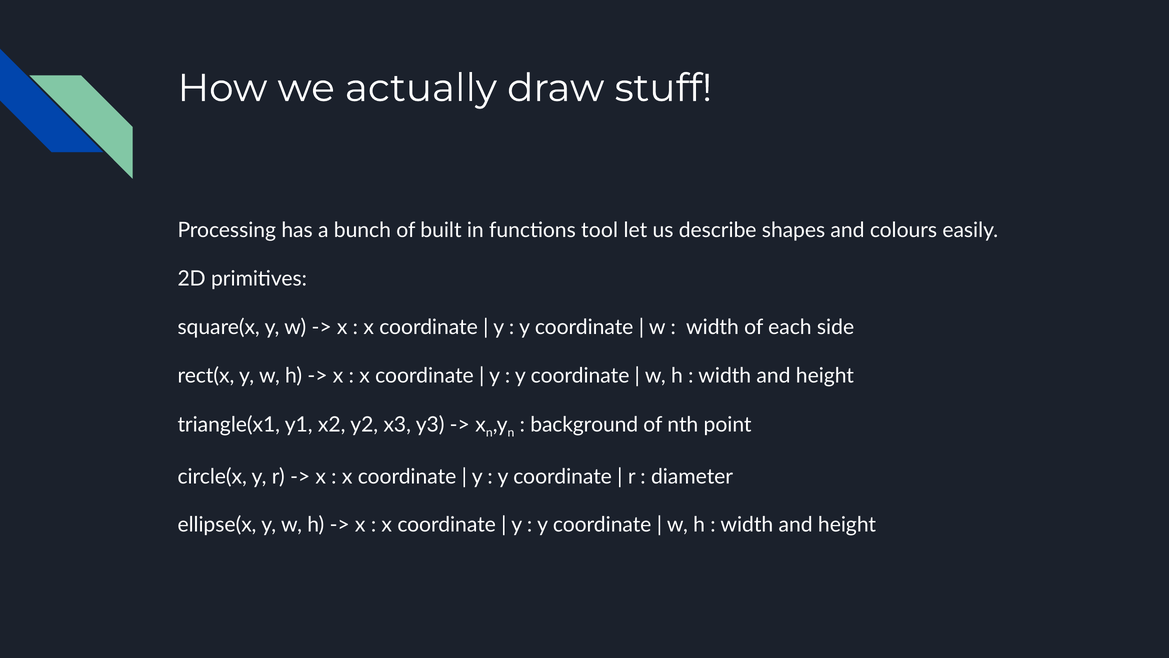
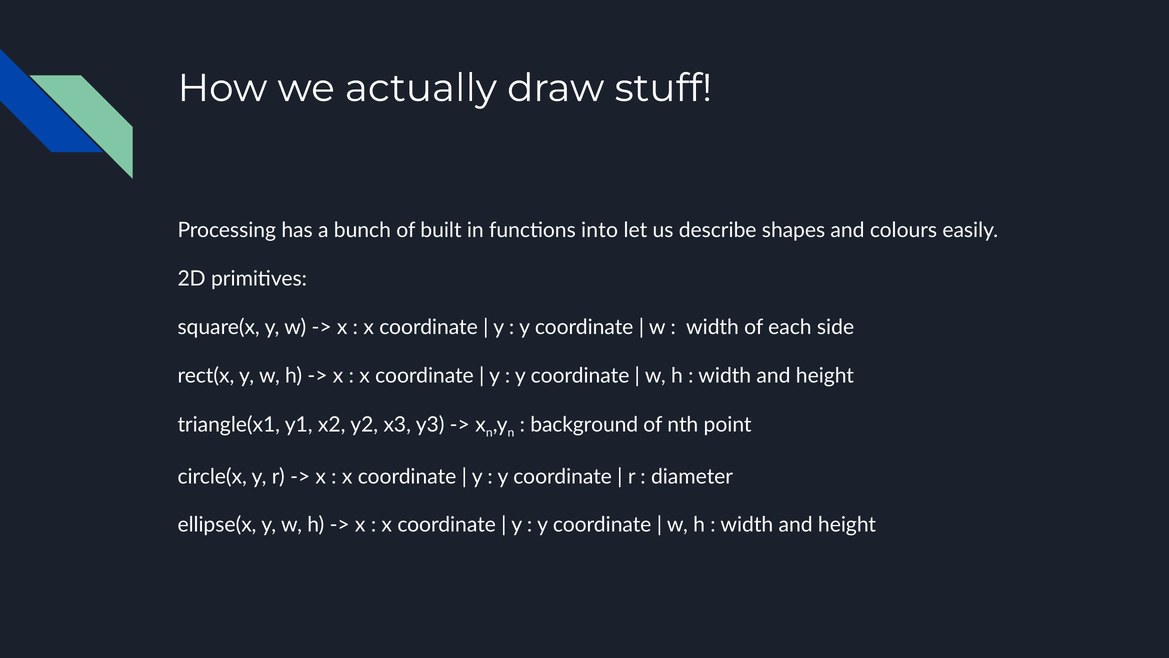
tool: tool -> into
